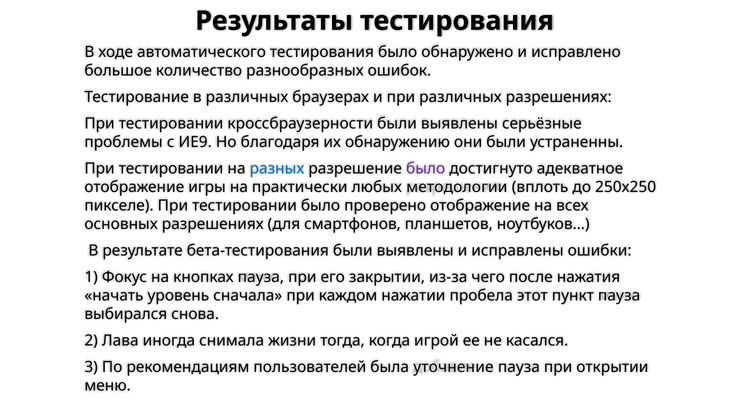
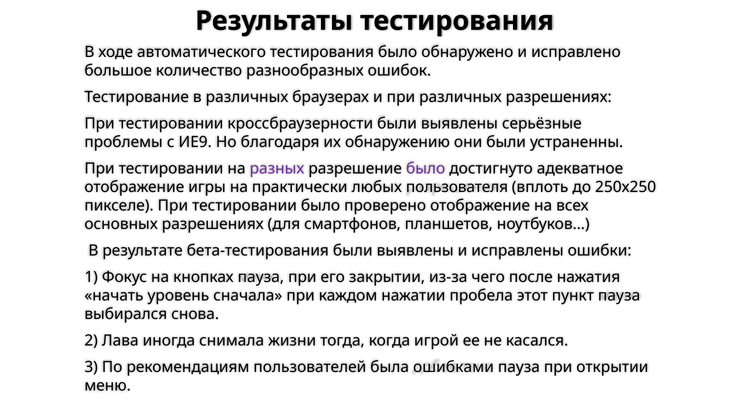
разных colour: blue -> purple
методологии: методологии -> пользователя
уточнение: уточнение -> ошибками
